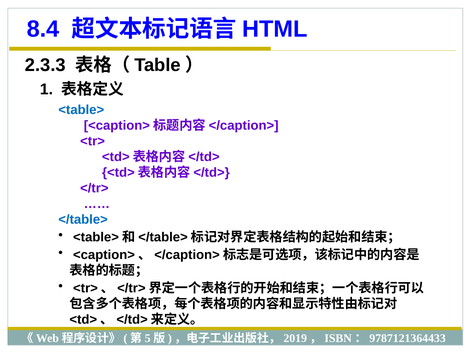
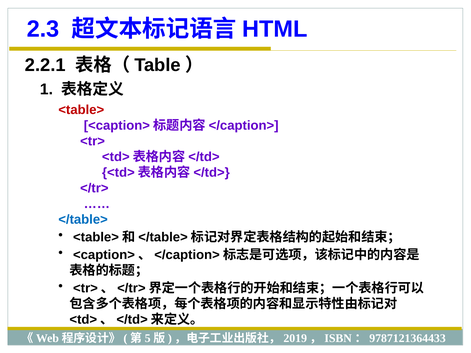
8.4: 8.4 -> 2.3
2.3.3: 2.3.3 -> 2.2.1
<table> colour: blue -> red
